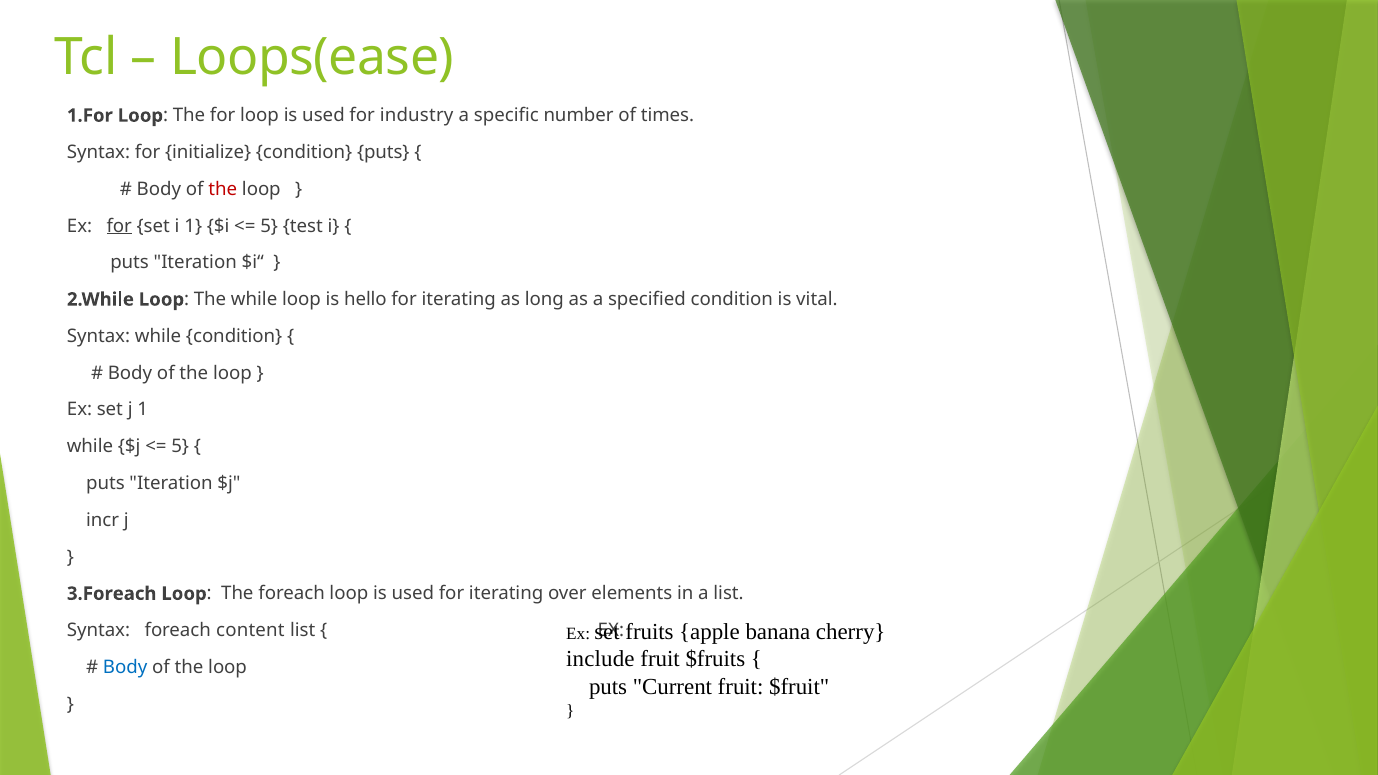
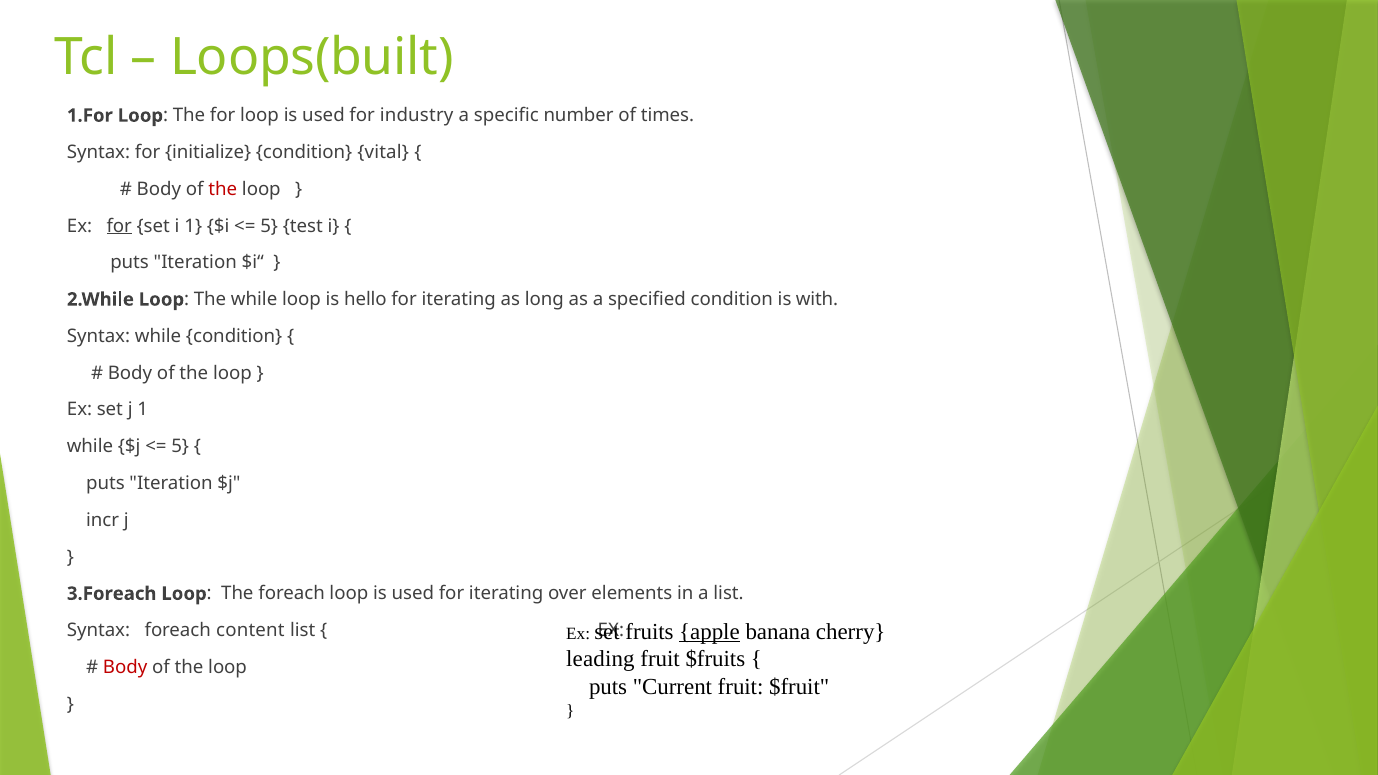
Loops(ease: Loops(ease -> Loops(built
condition puts: puts -> vital
vital: vital -> with
apple underline: none -> present
include: include -> leading
Body at (125, 667) colour: blue -> red
